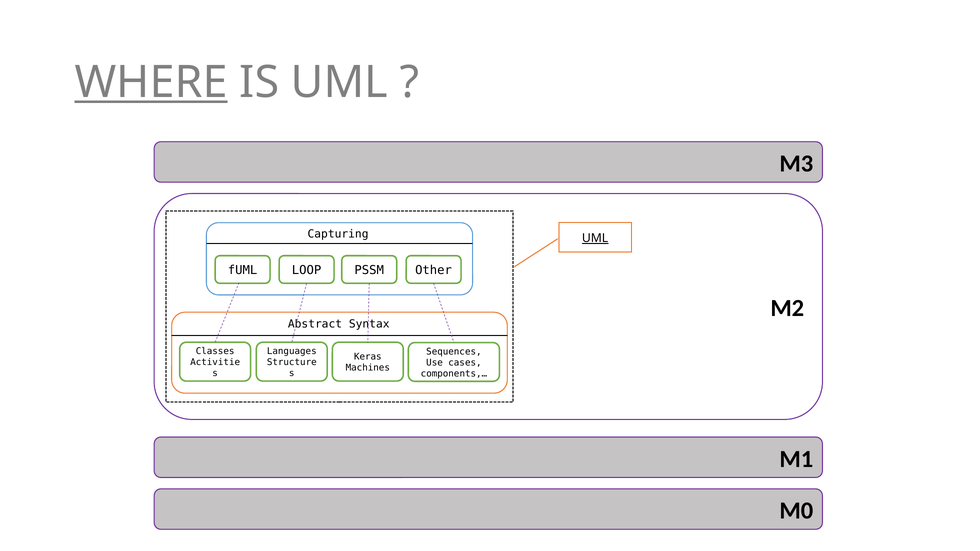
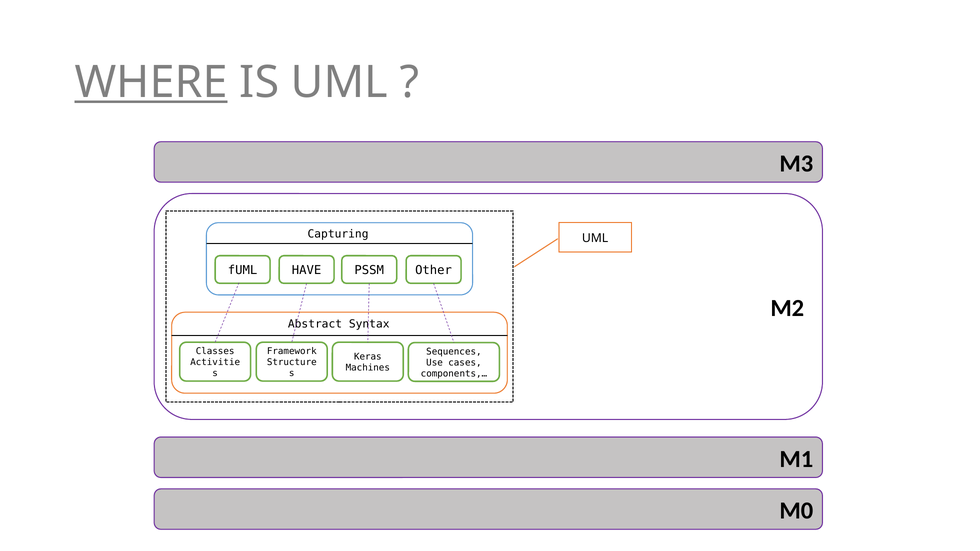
UML at (595, 238) underline: present -> none
LOOP: LOOP -> HAVE
Languages: Languages -> Framework
